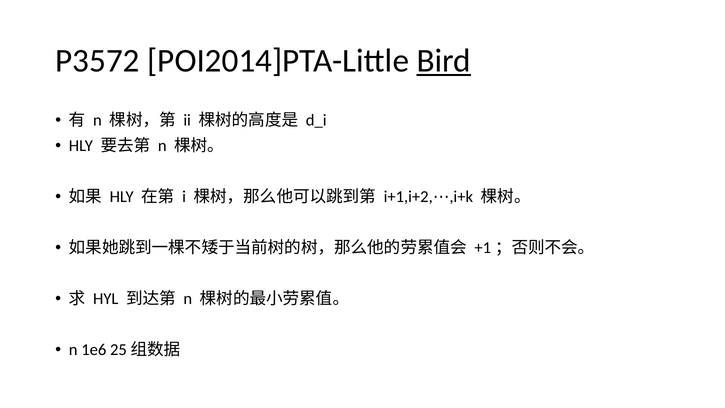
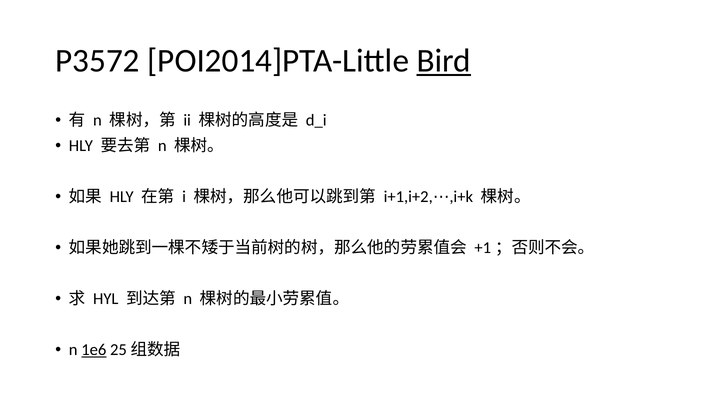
1e6 underline: none -> present
